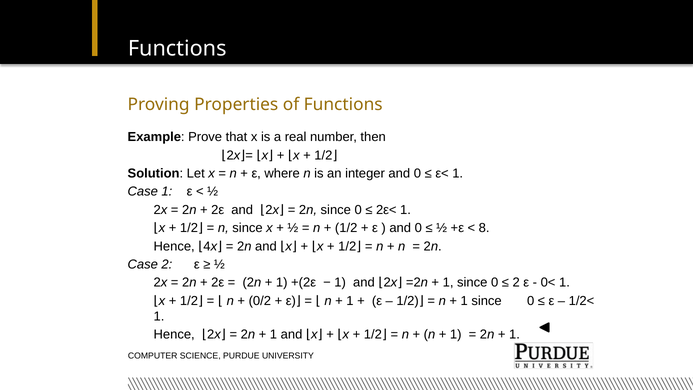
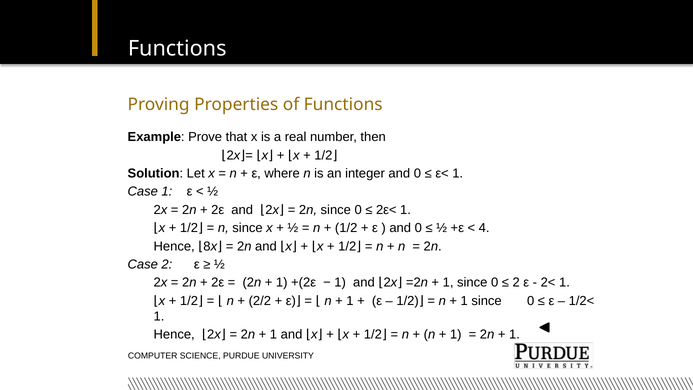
8: 8 -> 4
4: 4 -> 8
0<: 0< -> 2<
0/2: 0/2 -> 2/2
